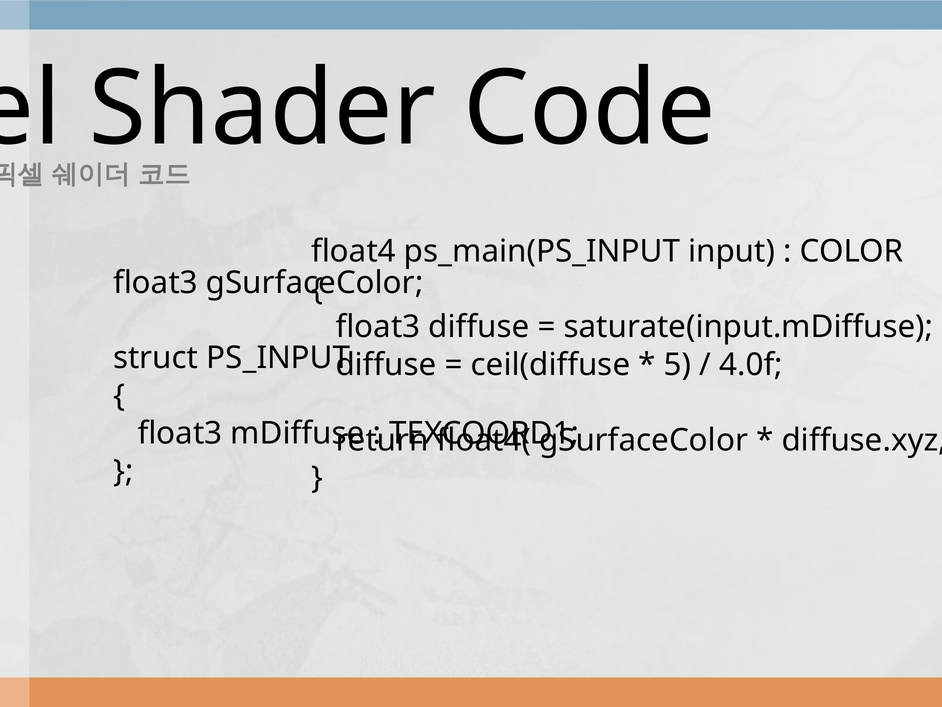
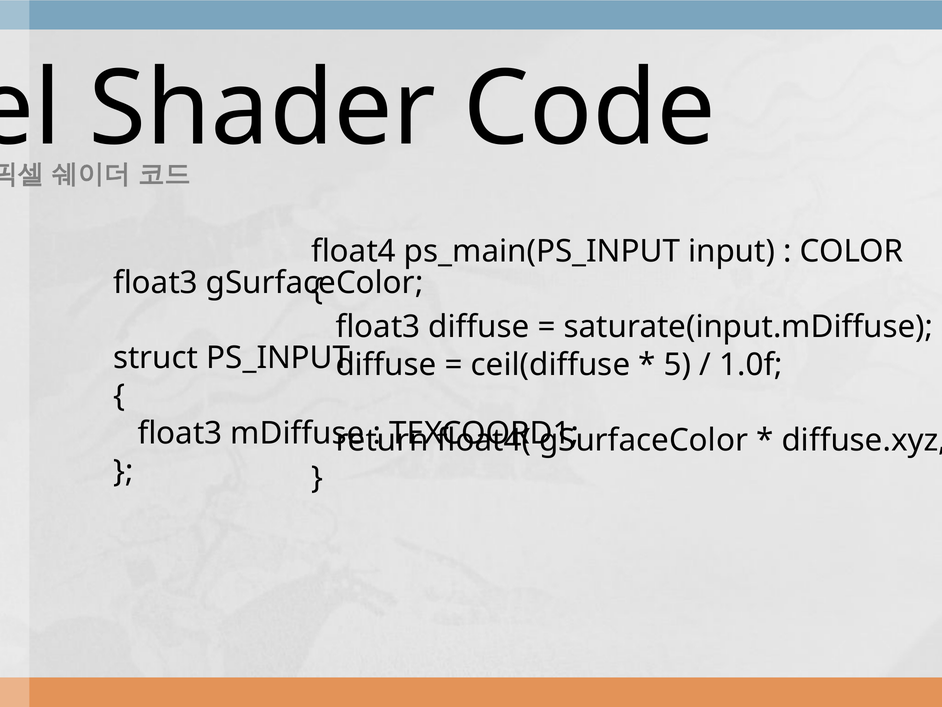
4.0f: 4.0f -> 1.0f
